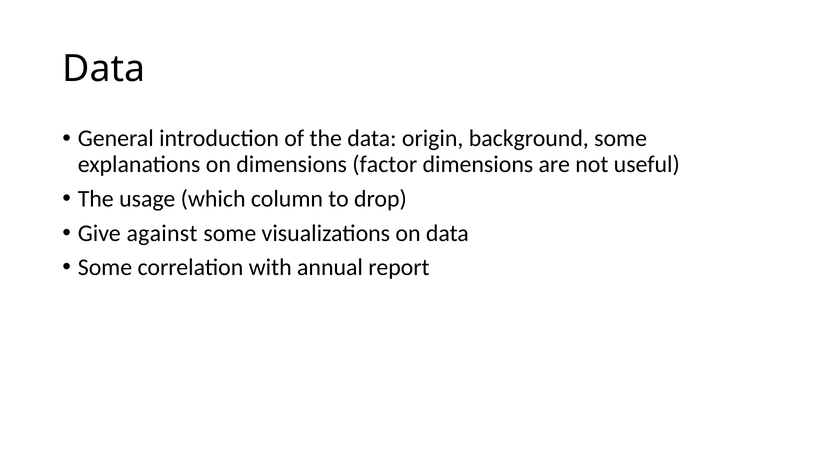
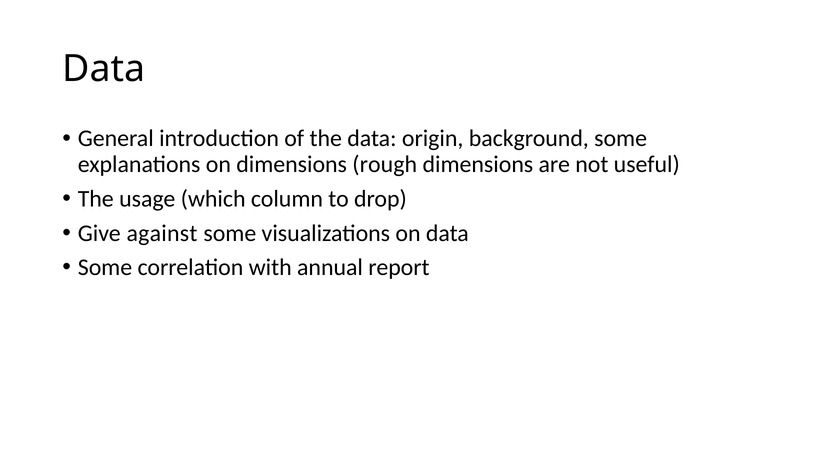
factor: factor -> rough
